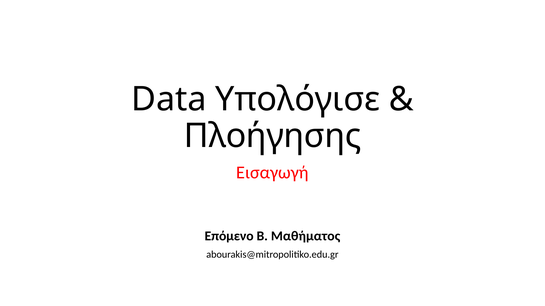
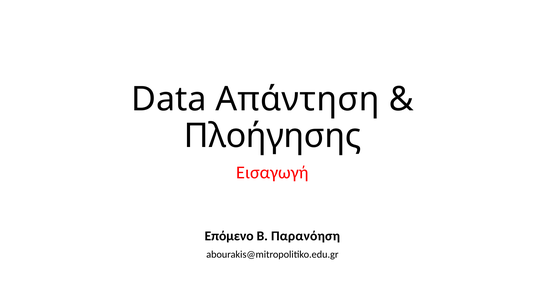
Υπολόγισε: Υπολόγισε -> Απάντηση
Μαθήματος: Μαθήματος -> Παρανόηση
